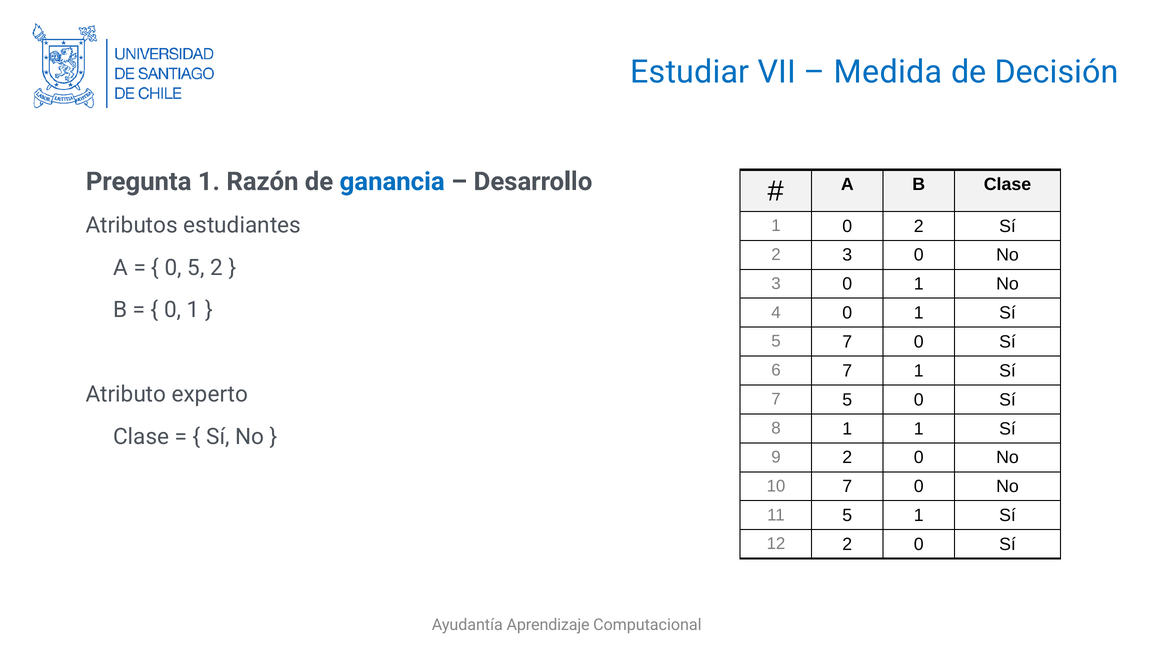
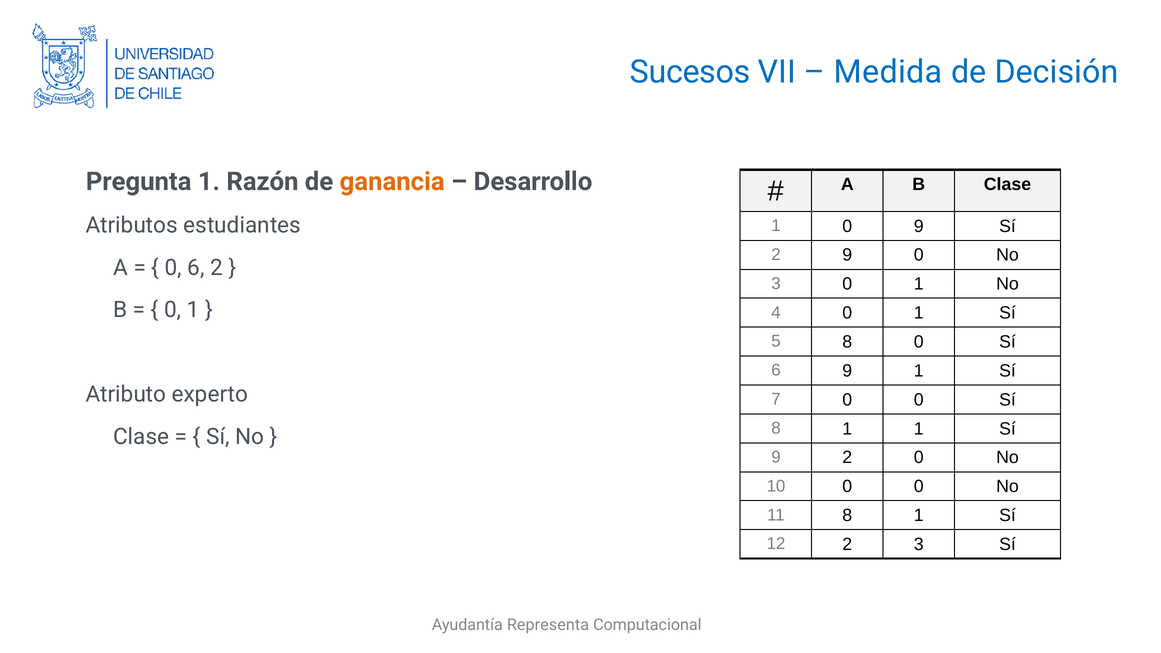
Estudiar: Estudiar -> Sucesos
ganancia colour: blue -> orange
0 2: 2 -> 9
2 3: 3 -> 9
0 5: 5 -> 6
5 7: 7 -> 8
6 7: 7 -> 9
7 5: 5 -> 0
10 7: 7 -> 0
11 5: 5 -> 8
12 2 0: 0 -> 3
Aprendizaje: Aprendizaje -> Representa
